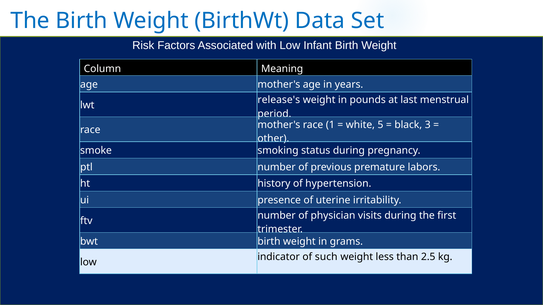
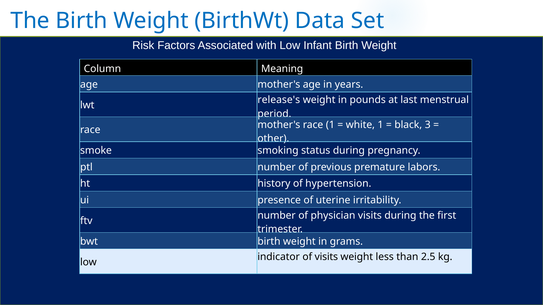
white 5: 5 -> 1
of such: such -> visits
